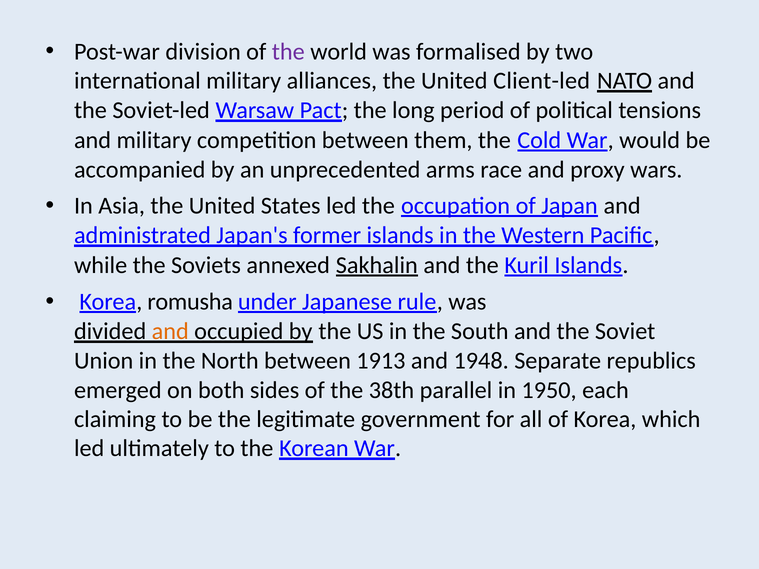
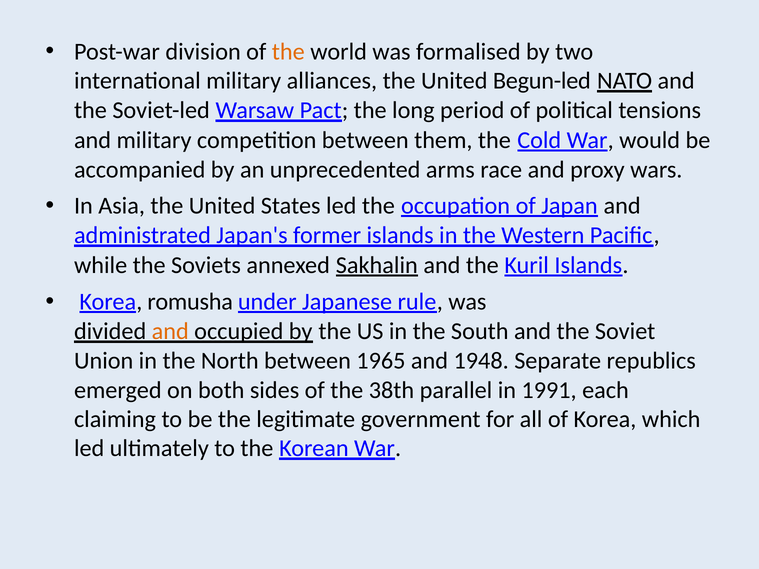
the at (288, 52) colour: purple -> orange
Client-led: Client-led -> Begun-led
1913: 1913 -> 1965
1950: 1950 -> 1991
